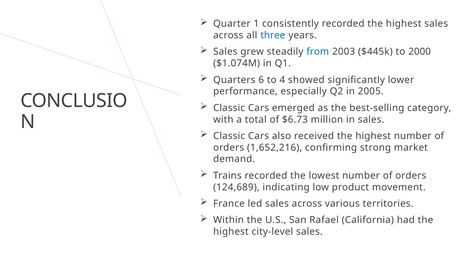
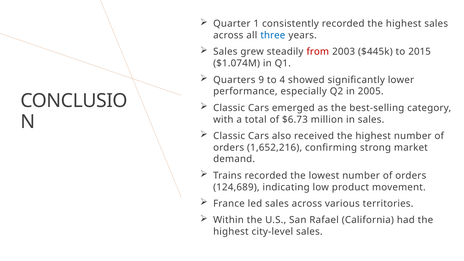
from colour: blue -> red
2000: 2000 -> 2015
6: 6 -> 9
